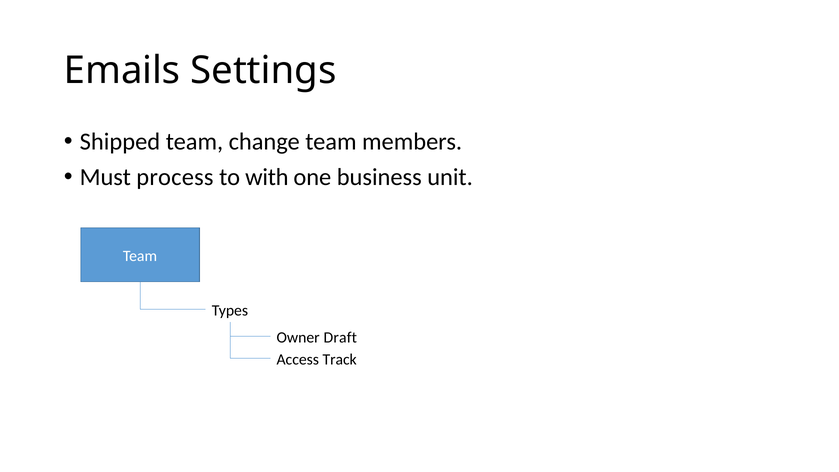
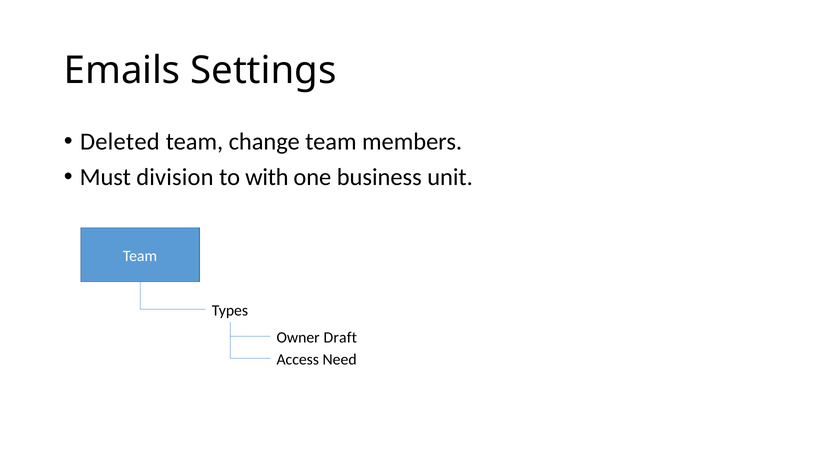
Shipped: Shipped -> Deleted
process: process -> division
Track: Track -> Need
